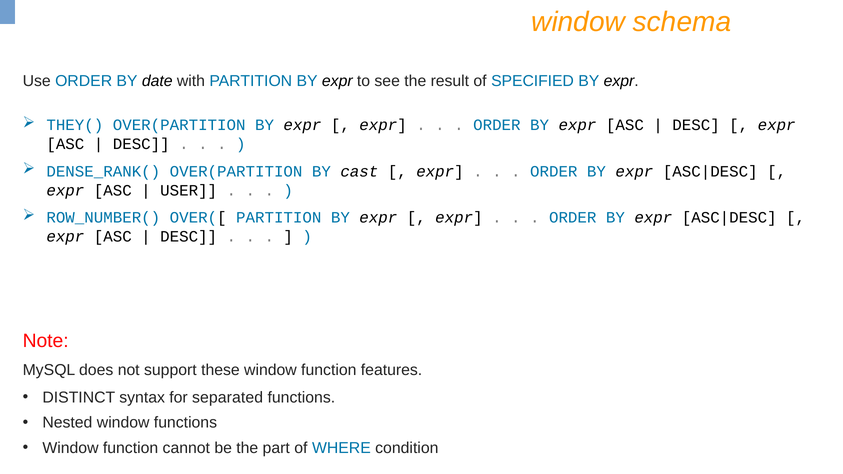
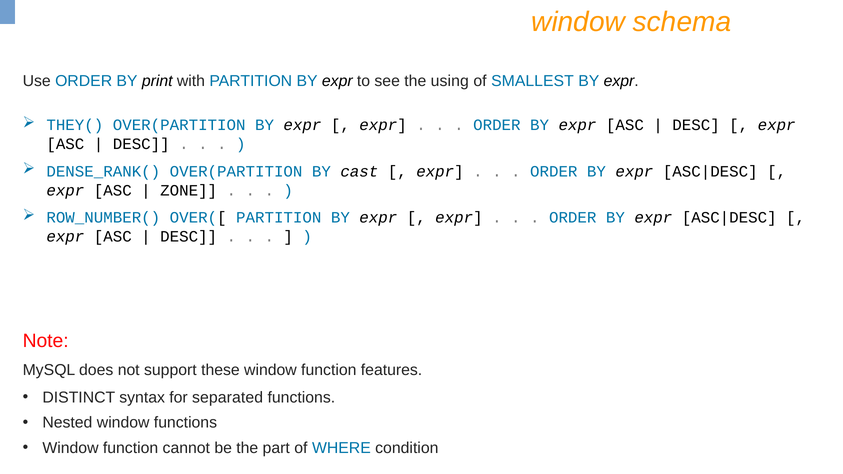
date: date -> print
result: result -> using
SPECIFIED: SPECIFIED -> SMALLEST
USER: USER -> ZONE
